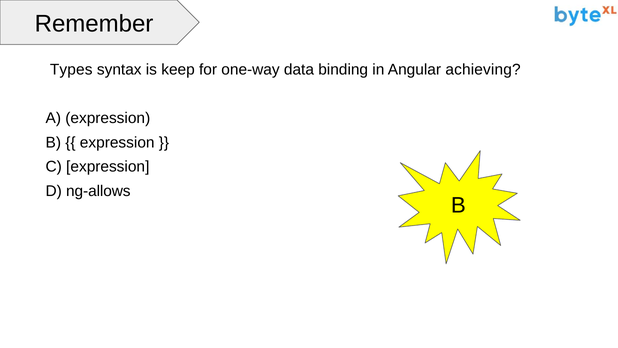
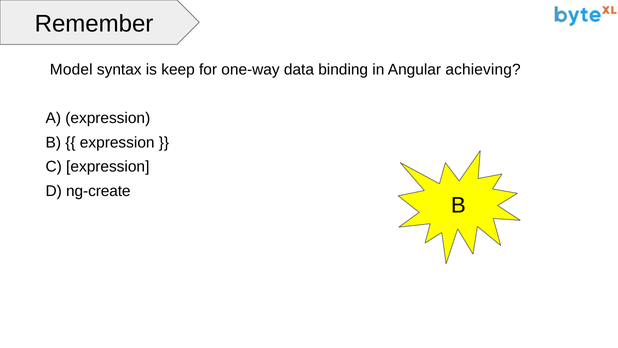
Types: Types -> Model
ng-allows: ng-allows -> ng-create
